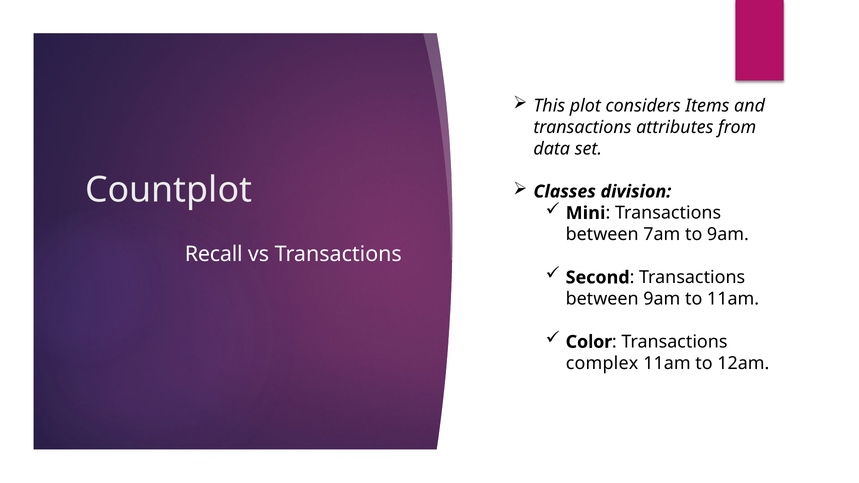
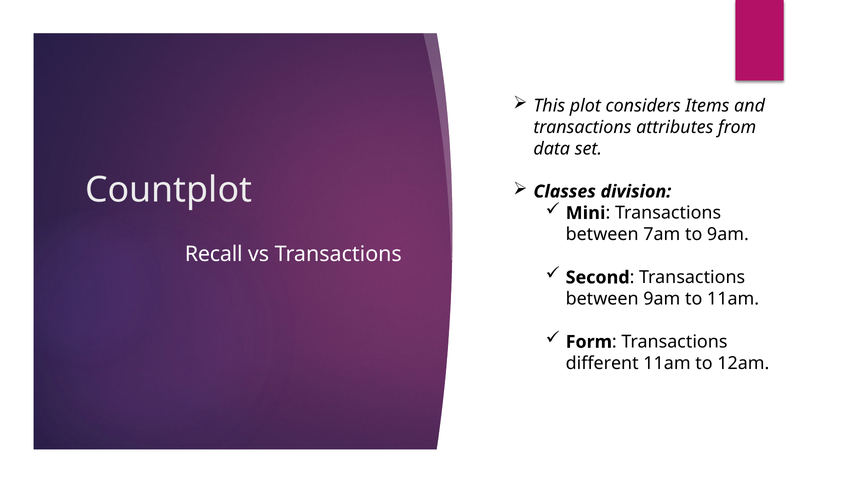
Color: Color -> Form
complex: complex -> different
